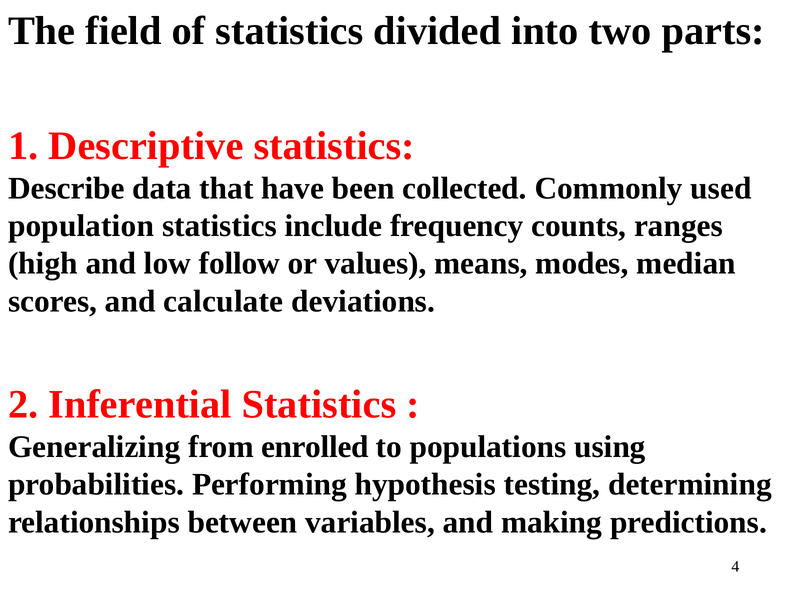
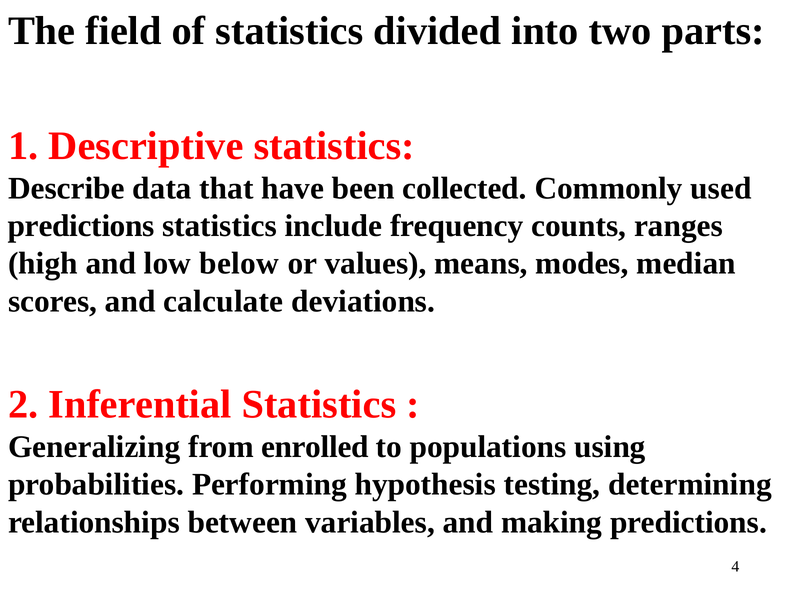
population at (81, 226): population -> predictions
follow: follow -> below
